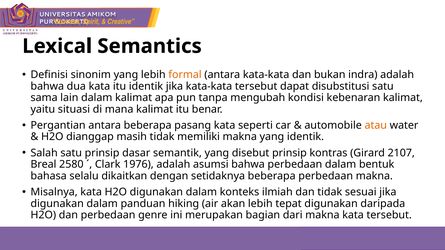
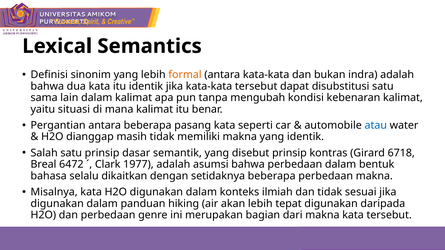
atau colour: orange -> blue
2107: 2107 -> 6718
2580: 2580 -> 6472
1976: 1976 -> 1977
